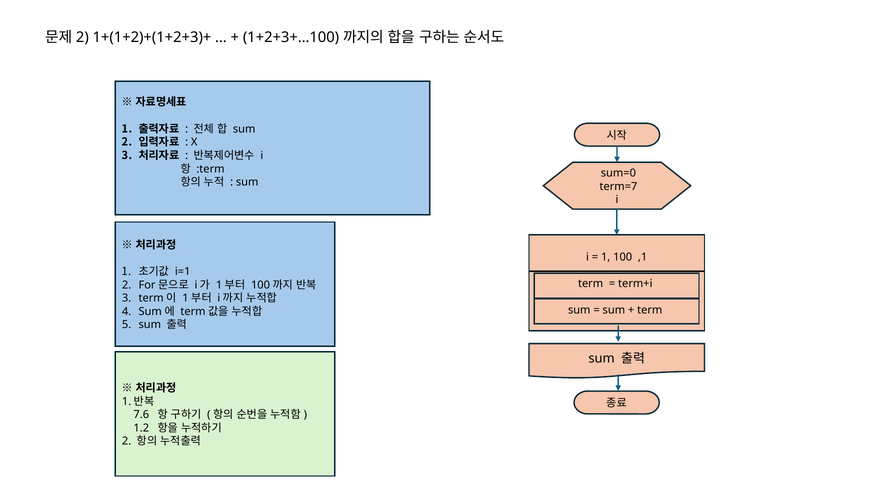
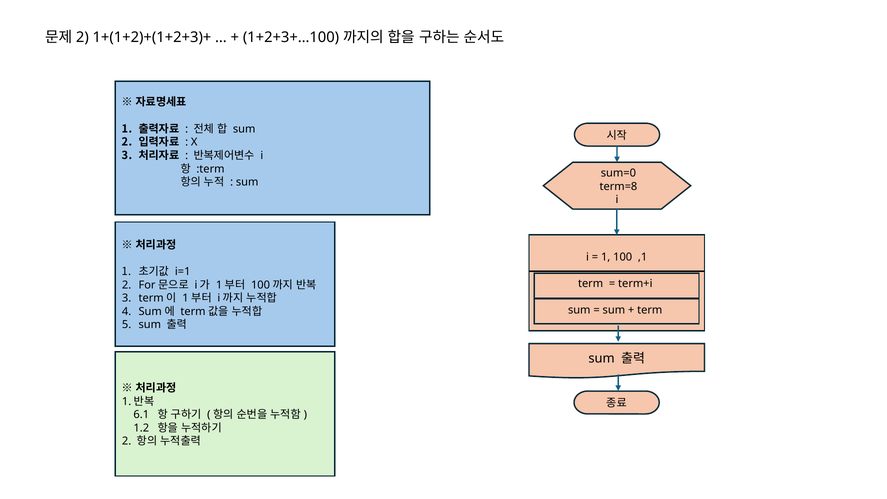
term=7: term=7 -> term=8
7.6: 7.6 -> 6.1
